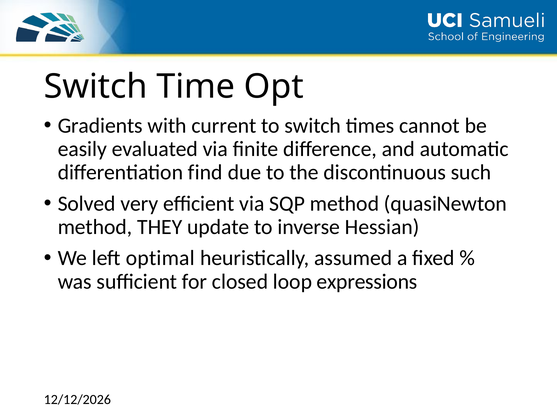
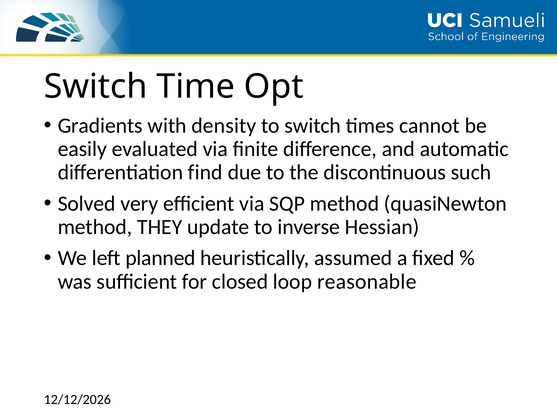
current: current -> density
optimal: optimal -> planned
expressions: expressions -> reasonable
